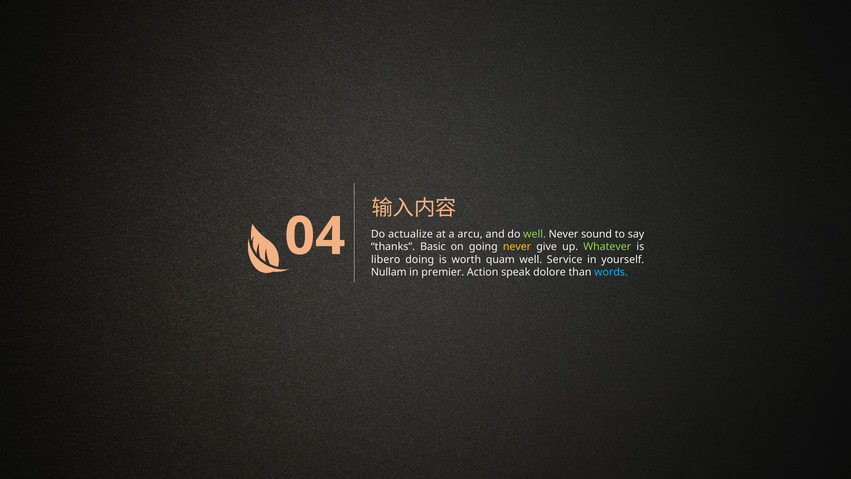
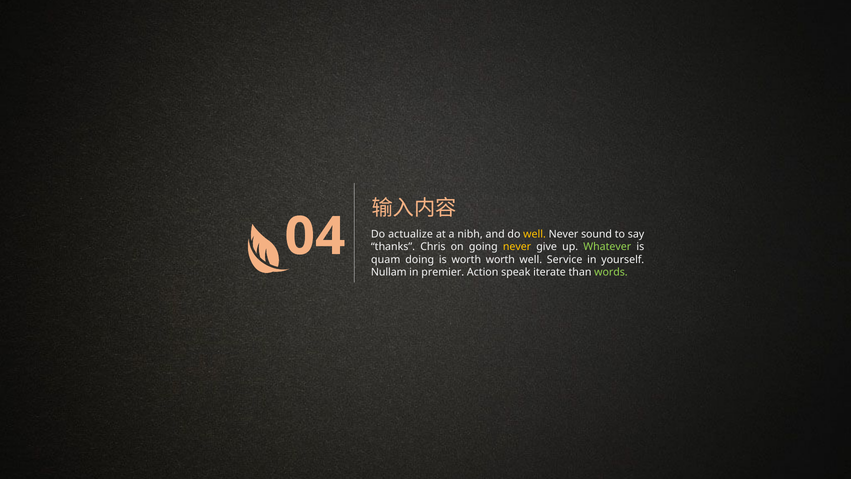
arcu: arcu -> nibh
well at (535, 234) colour: light green -> yellow
Basic: Basic -> Chris
libero: libero -> quam
worth quam: quam -> worth
dolore: dolore -> iterate
words colour: light blue -> light green
